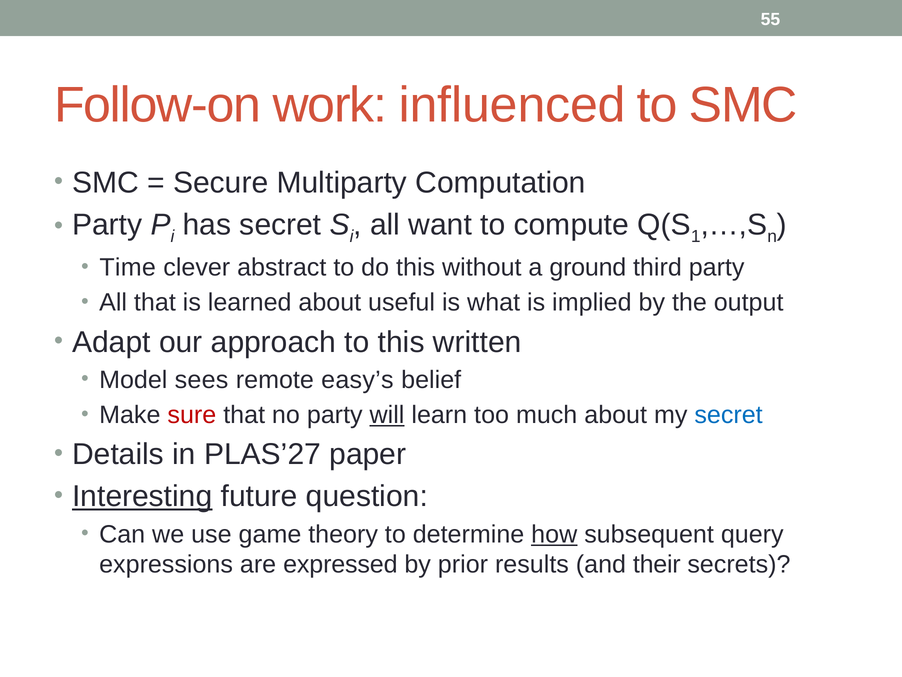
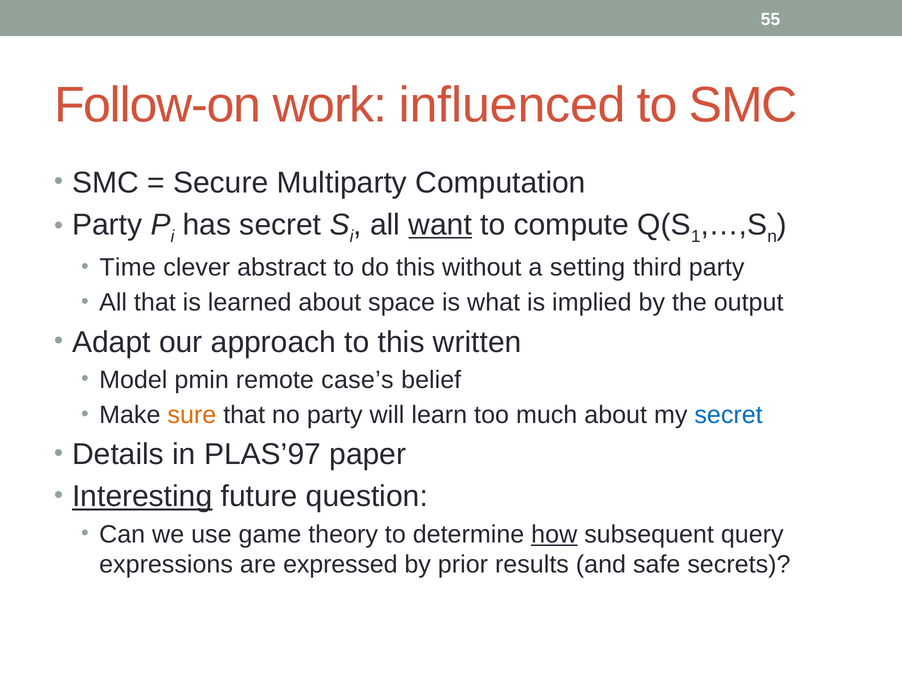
want underline: none -> present
ground: ground -> setting
useful: useful -> space
sees: sees -> pmin
easy’s: easy’s -> case’s
sure colour: red -> orange
will underline: present -> none
PLAS’27: PLAS’27 -> PLAS’97
their: their -> safe
